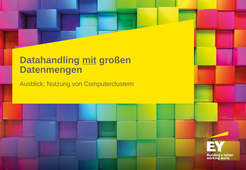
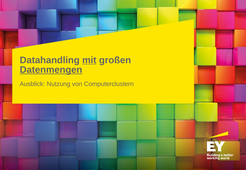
Datenmengen underline: none -> present
